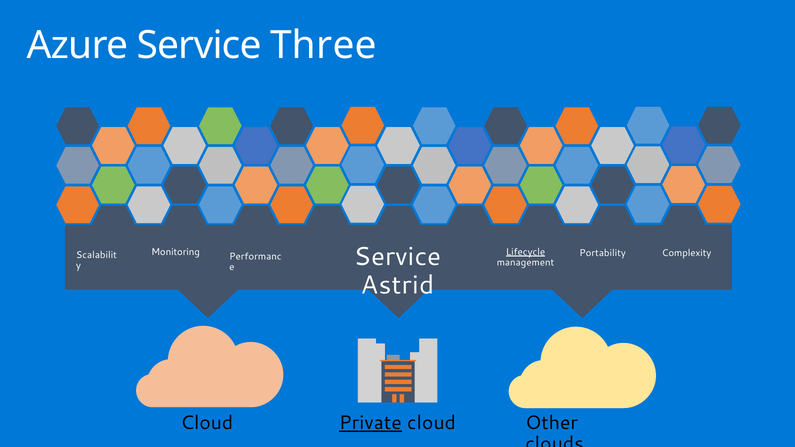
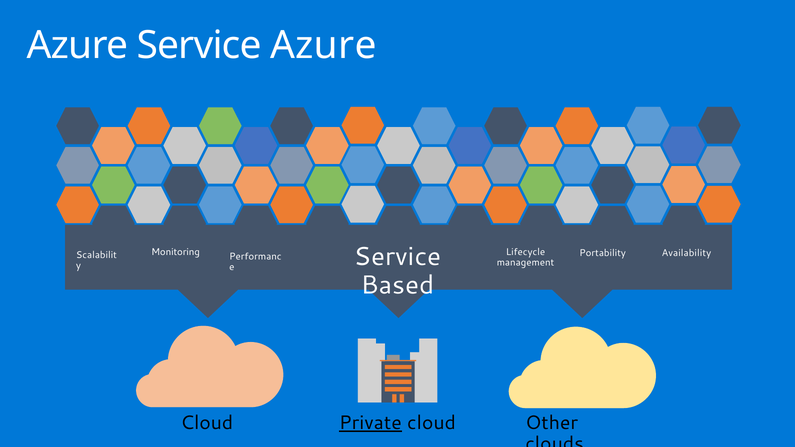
Service Three: Three -> Azure
Lifecycle underline: present -> none
Complexity: Complexity -> Availability
Astrid: Astrid -> Based
